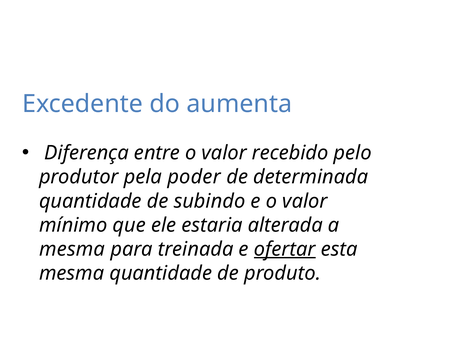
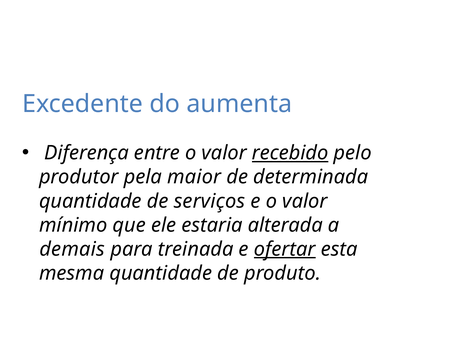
recebido underline: none -> present
poder: poder -> maior
subindo: subindo -> serviços
mesma at (72, 249): mesma -> demais
